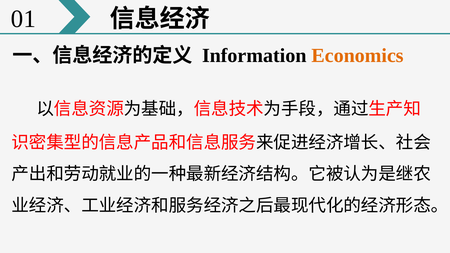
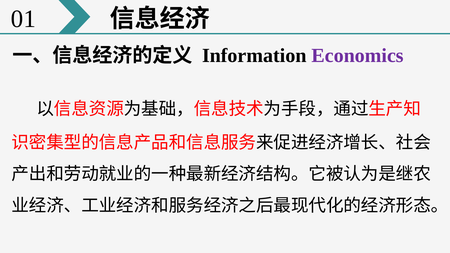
Economics colour: orange -> purple
